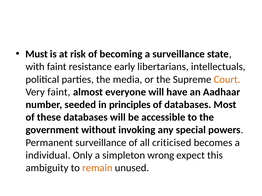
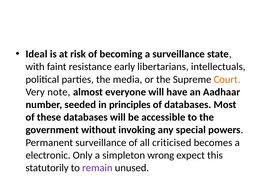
Must: Must -> Ideal
Very faint: faint -> note
individual: individual -> electronic
ambiguity: ambiguity -> statutorily
remain colour: orange -> purple
